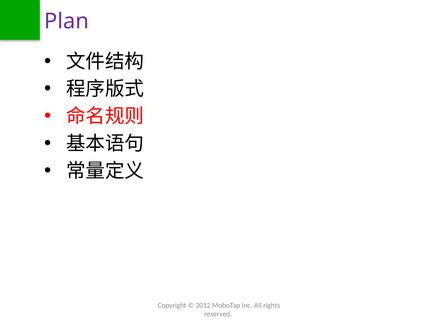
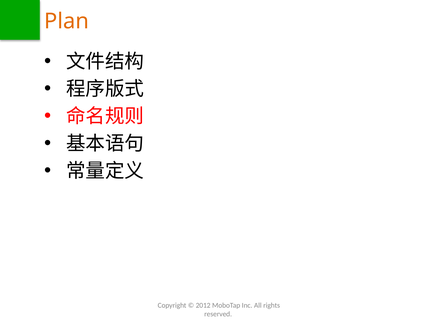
Plan colour: purple -> orange
